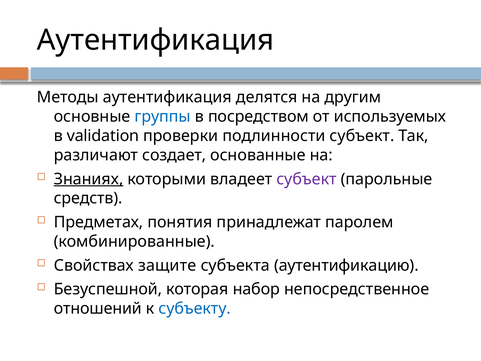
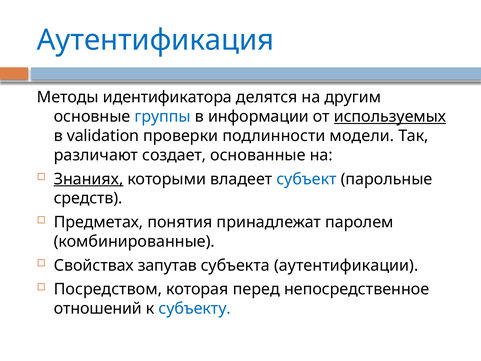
Аутентификация at (156, 40) colour: black -> blue
Методы аутентификация: аутентификация -> идентификатора
посредством: посредством -> информации
используемых underline: none -> present
подлинности субъект: субъект -> модели
субъект at (307, 179) colour: purple -> blue
защите: защите -> запутав
аутентификацию: аутентификацию -> аутентификации
Безуспешной: Безуспешной -> Посредством
набор: набор -> перед
